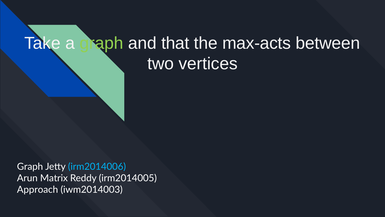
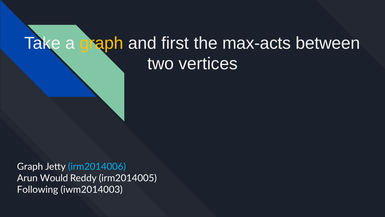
graph at (101, 43) colour: light green -> yellow
that: that -> first
Matrix: Matrix -> Would
Approach: Approach -> Following
